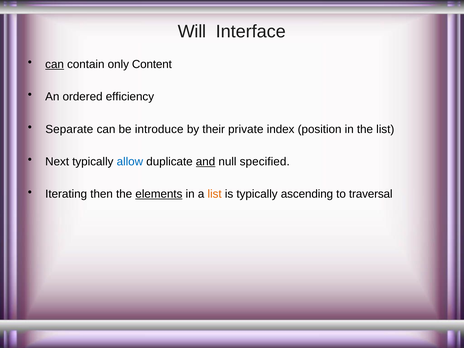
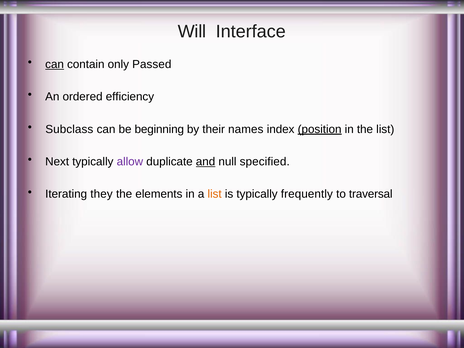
Content: Content -> Passed
Separate: Separate -> Subclass
introduce: introduce -> beginning
private: private -> names
position underline: none -> present
allow colour: blue -> purple
then: then -> they
elements underline: present -> none
ascending: ascending -> frequently
